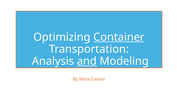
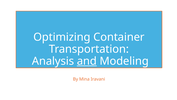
Container underline: present -> none
